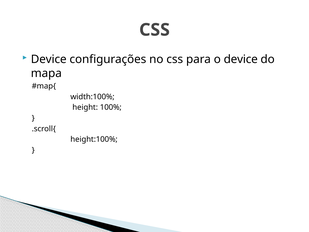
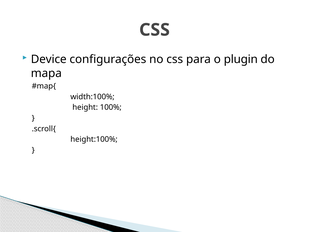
o device: device -> plugin
